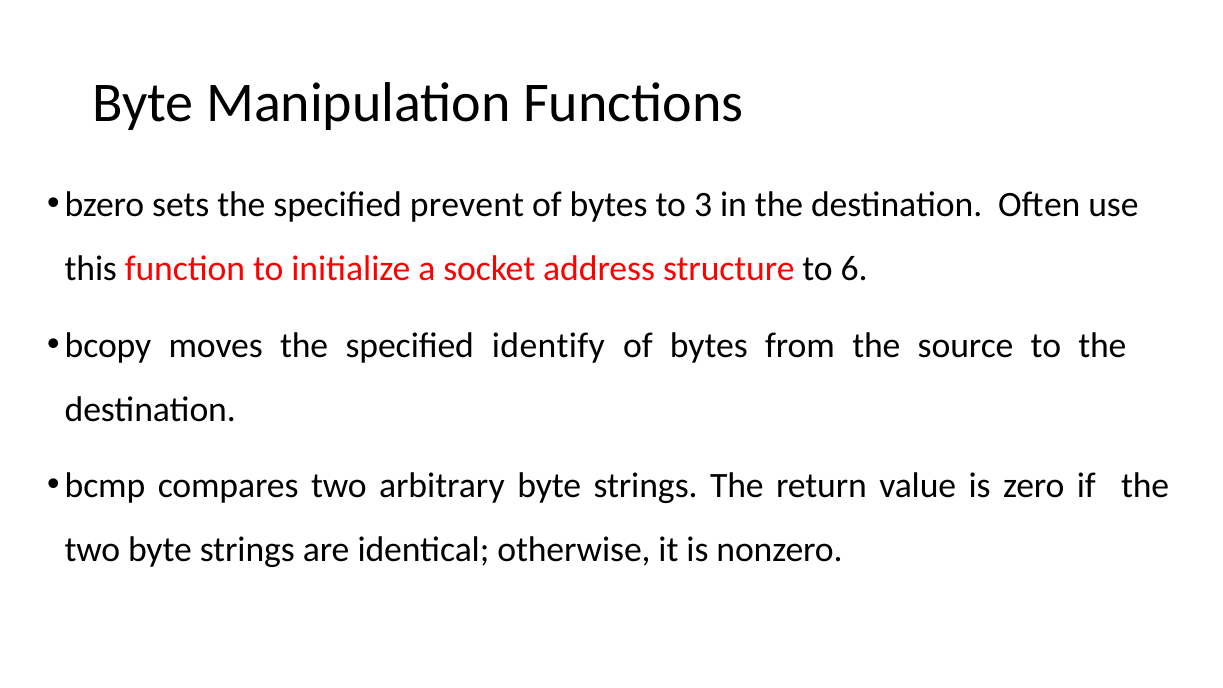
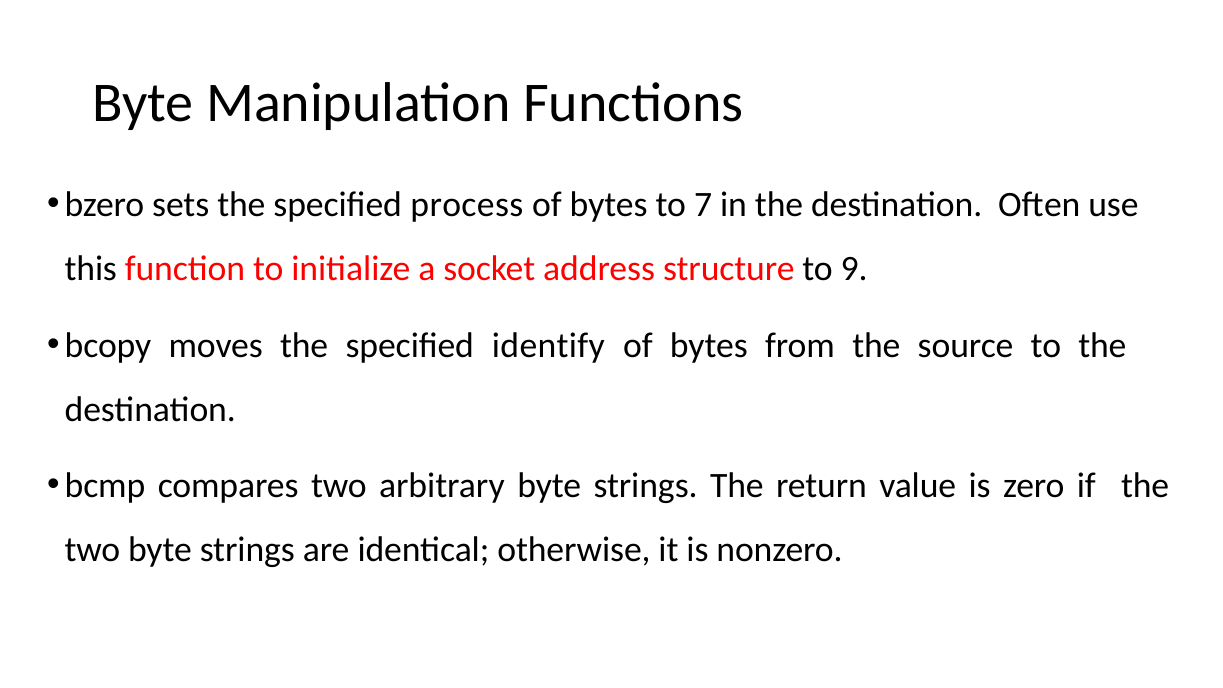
prevent: prevent -> process
3: 3 -> 7
6: 6 -> 9
